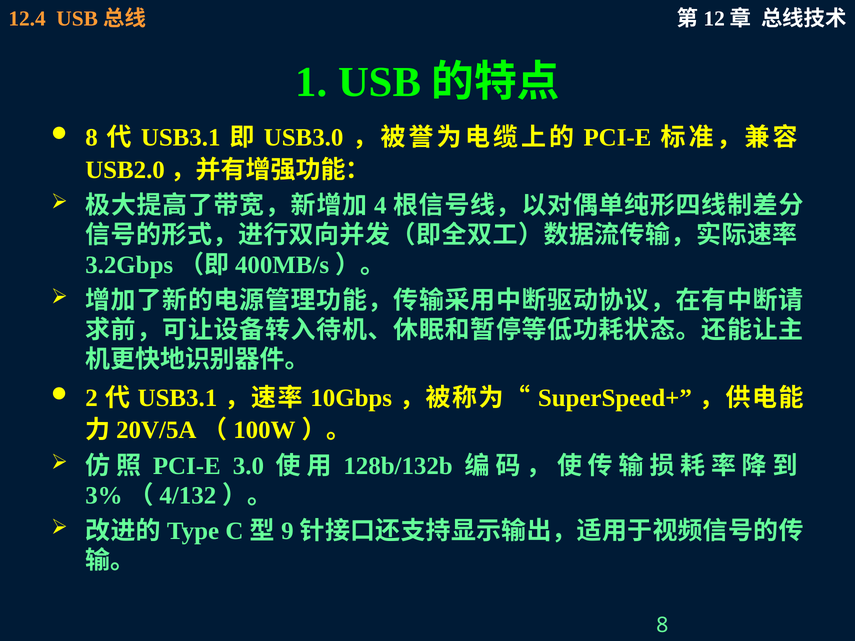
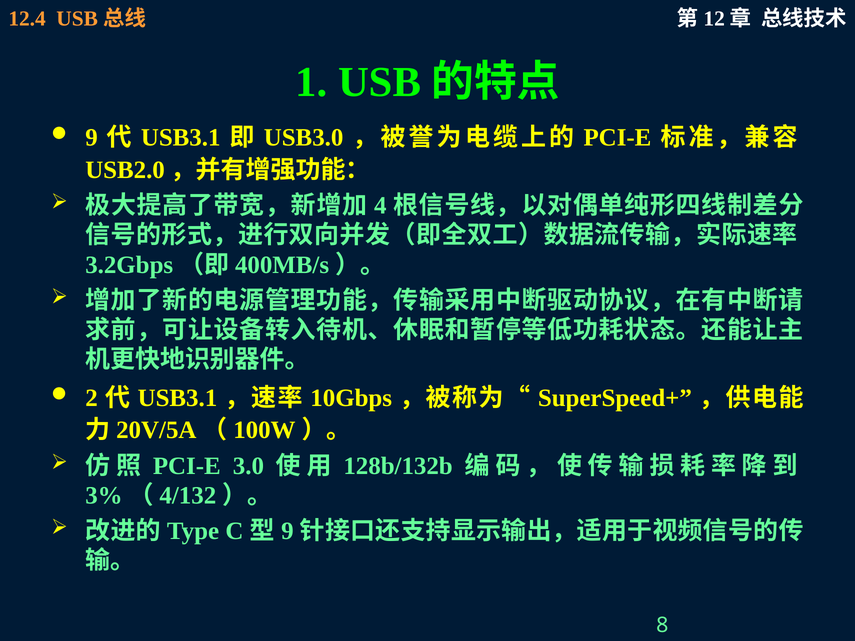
8 at (92, 138): 8 -> 9
